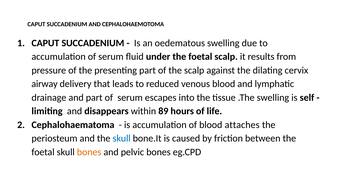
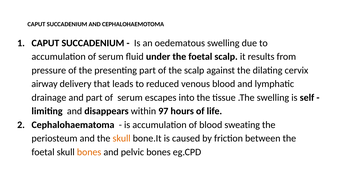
89: 89 -> 97
attaches: attaches -> sweating
skull at (122, 138) colour: blue -> orange
